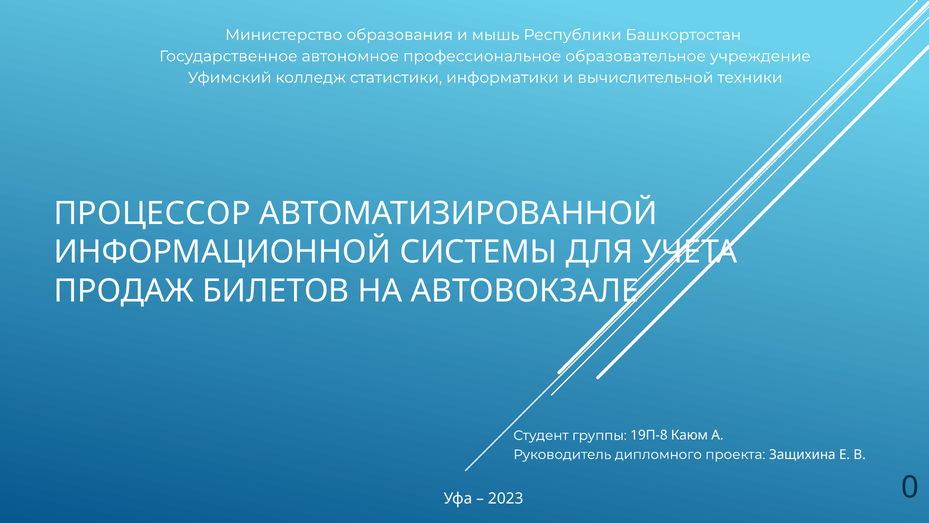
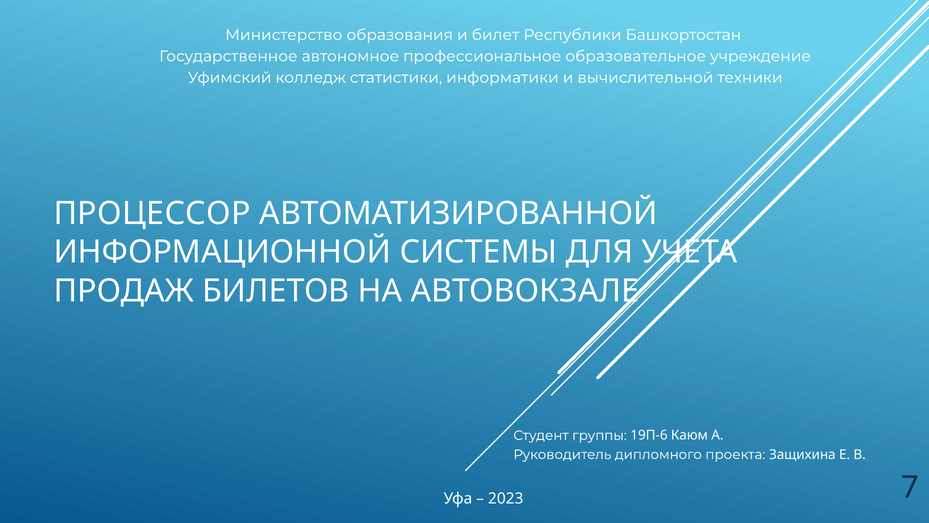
мышь: мышь -> билет
19П-8: 19П-8 -> 19П-6
0: 0 -> 7
